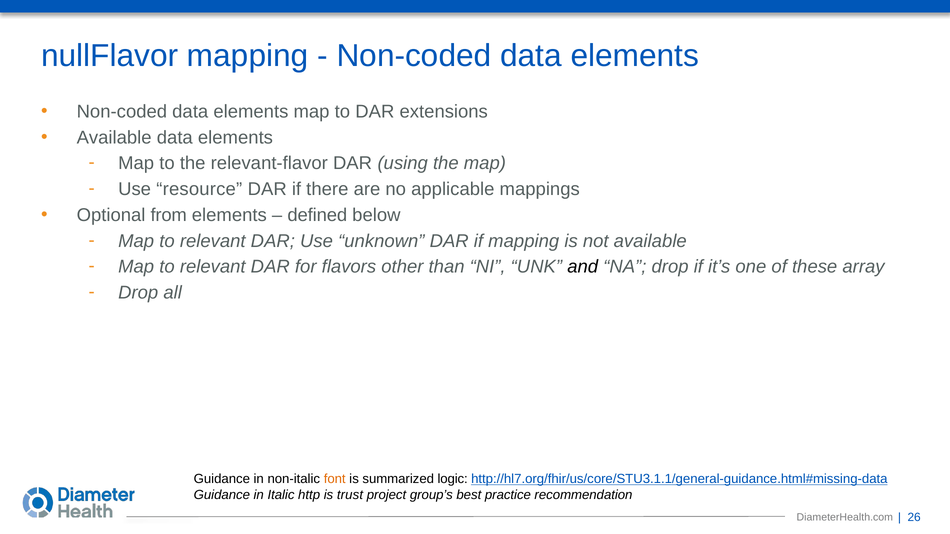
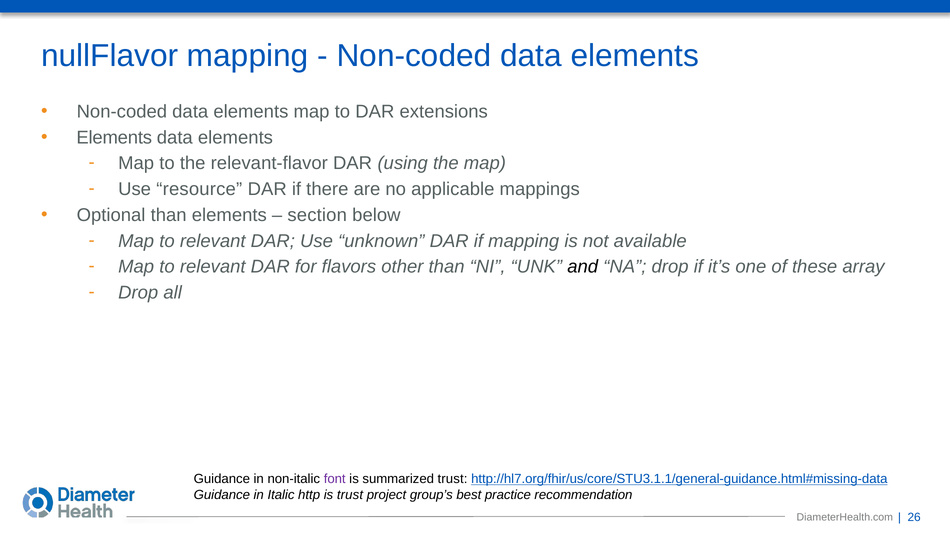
Available at (114, 138): Available -> Elements
Optional from: from -> than
defined: defined -> section
font colour: orange -> purple
summarized logic: logic -> trust
